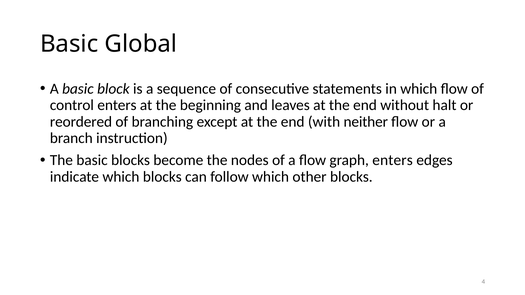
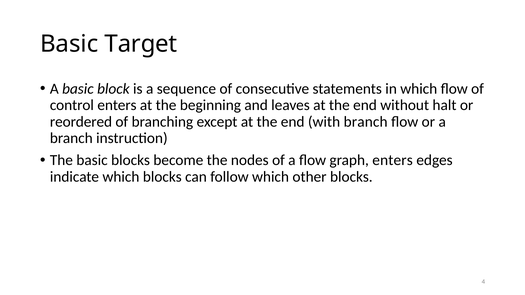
Global: Global -> Target
with neither: neither -> branch
